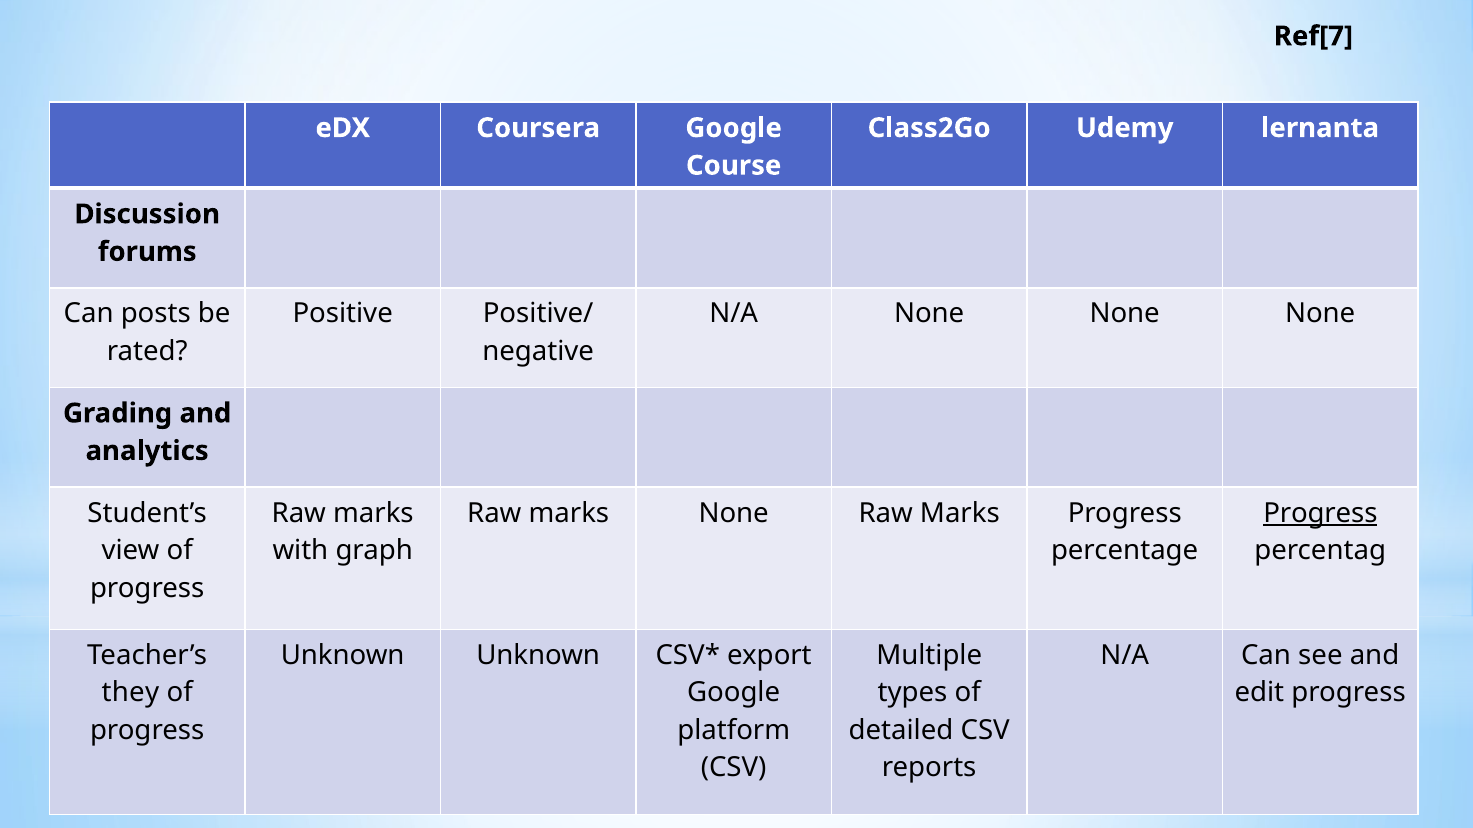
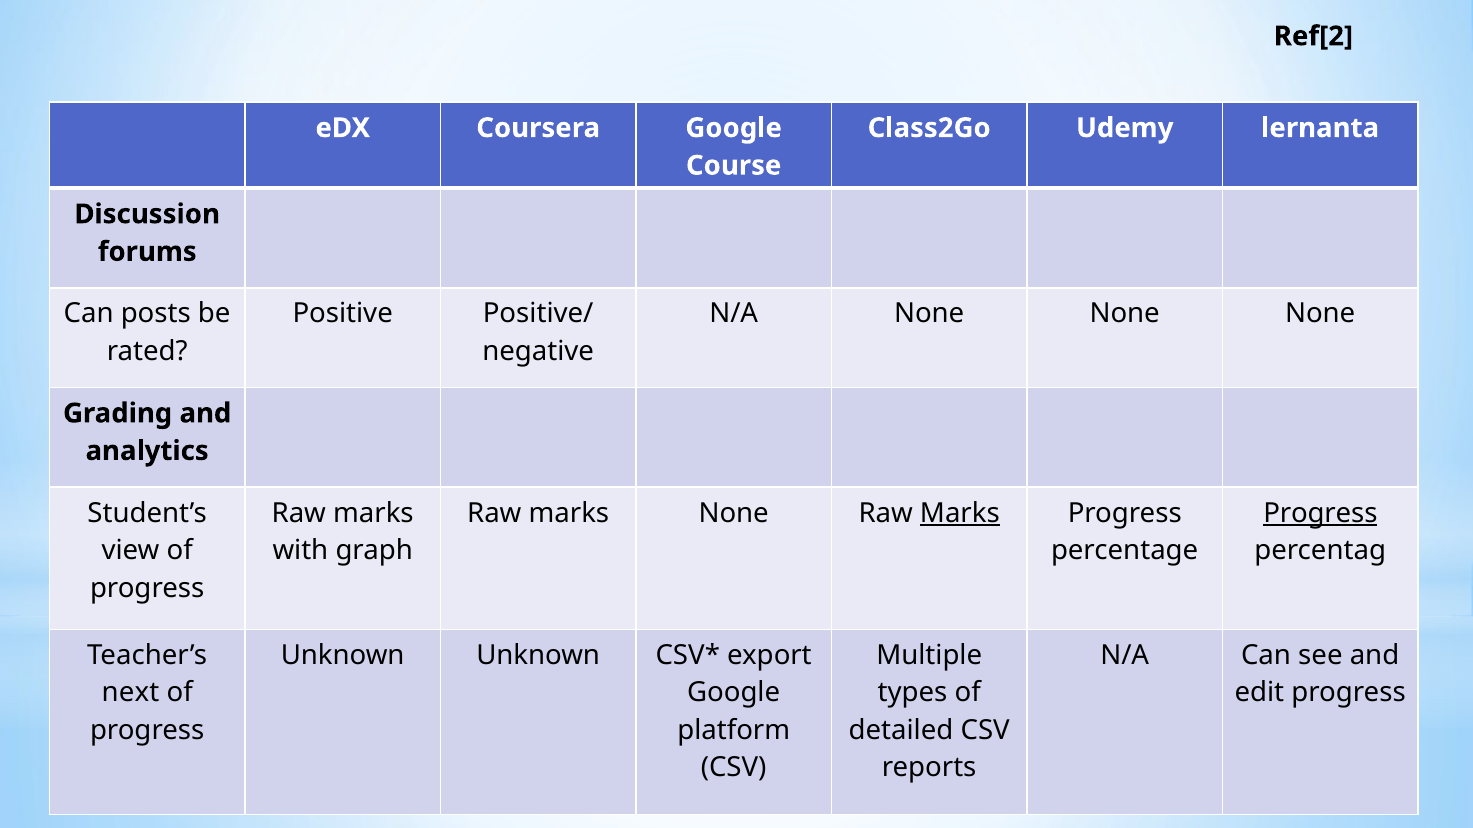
Ref[7: Ref[7 -> Ref[2
Marks at (960, 513) underline: none -> present
they: they -> next
